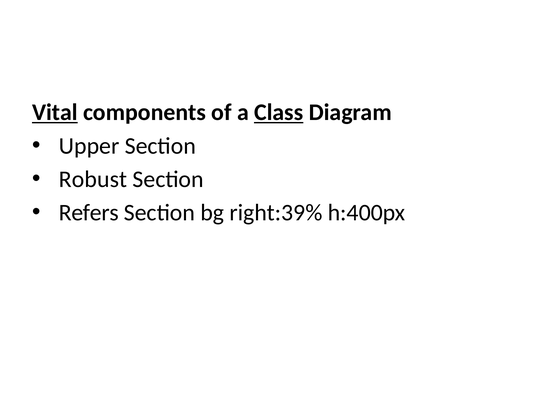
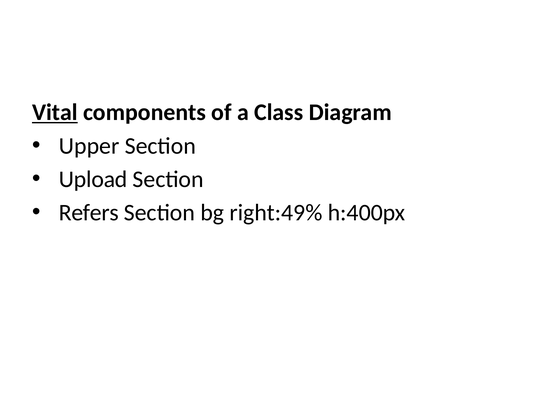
Class underline: present -> none
Robust: Robust -> Upload
right:39%: right:39% -> right:49%
